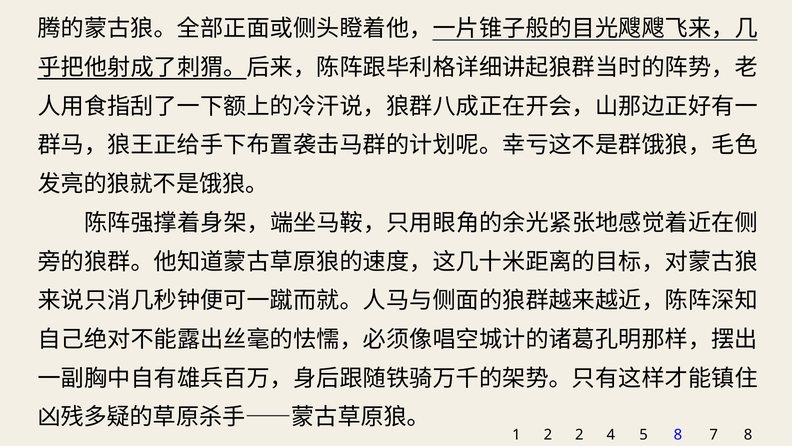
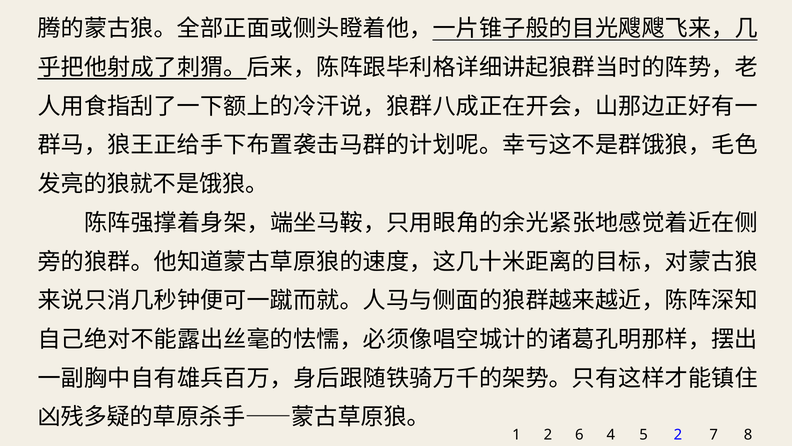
2 2: 2 -> 6
5 8: 8 -> 2
